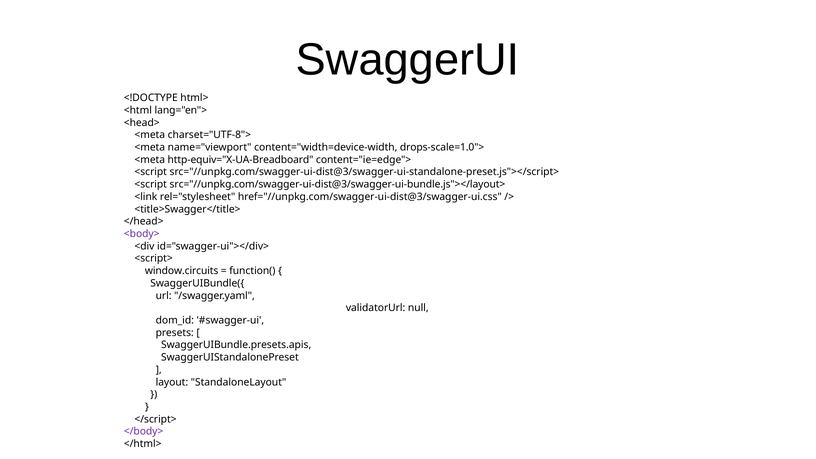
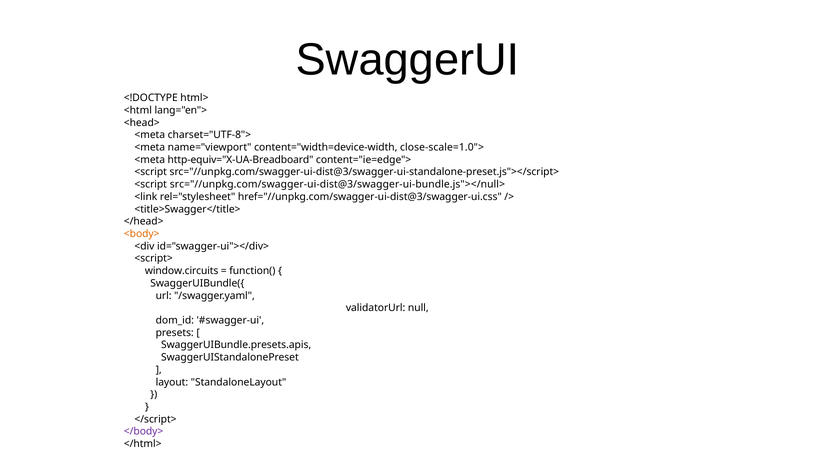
drops-scale=1.0">: drops-scale=1.0"> -> close-scale=1.0">
src="//unpkg.com/swagger-ui-dist@3/swagger-ui-bundle.js"></layout>: src="//unpkg.com/swagger-ui-dist@3/swagger-ui-bundle.js"></layout> -> src="//unpkg.com/swagger-ui-dist@3/swagger-ui-bundle.js"></null>
<body> colour: purple -> orange
